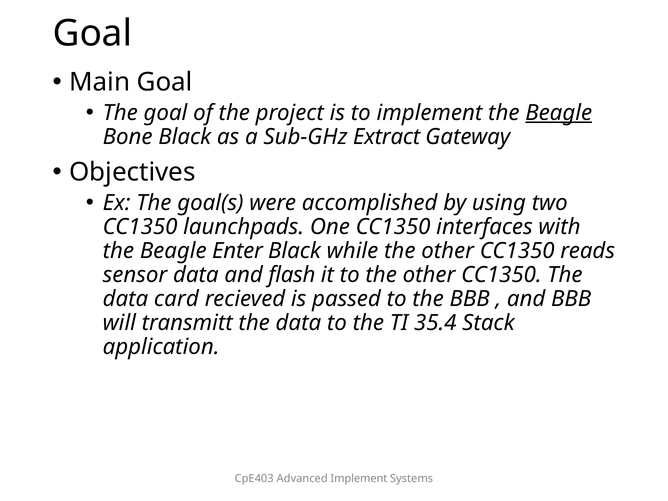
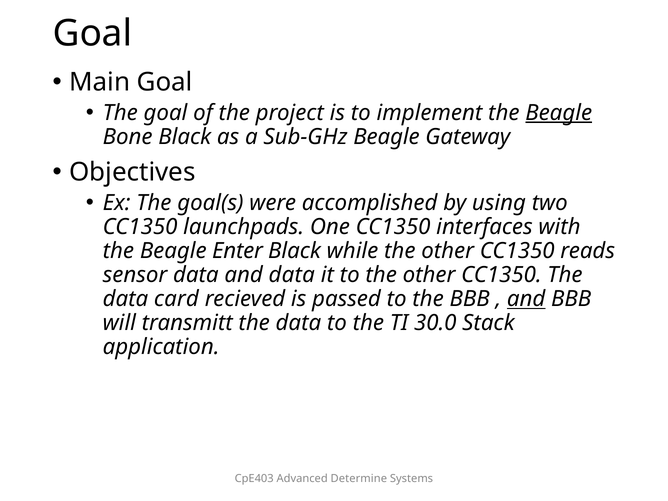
Sub-GHz Extract: Extract -> Beagle
and flash: flash -> data
and at (526, 299) underline: none -> present
35.4: 35.4 -> 30.0
Advanced Implement: Implement -> Determine
